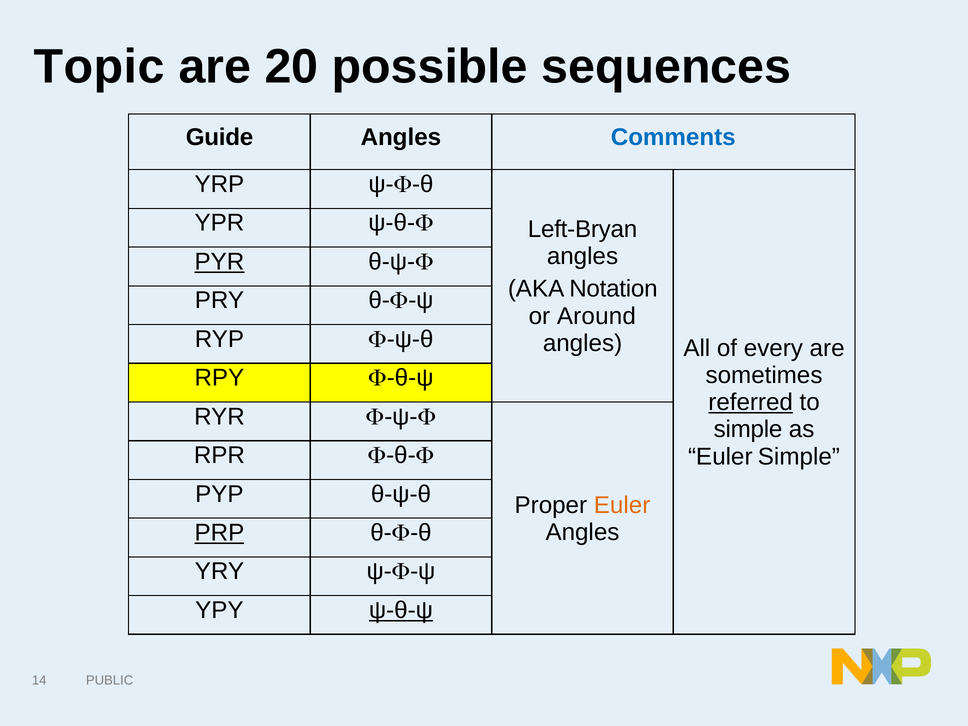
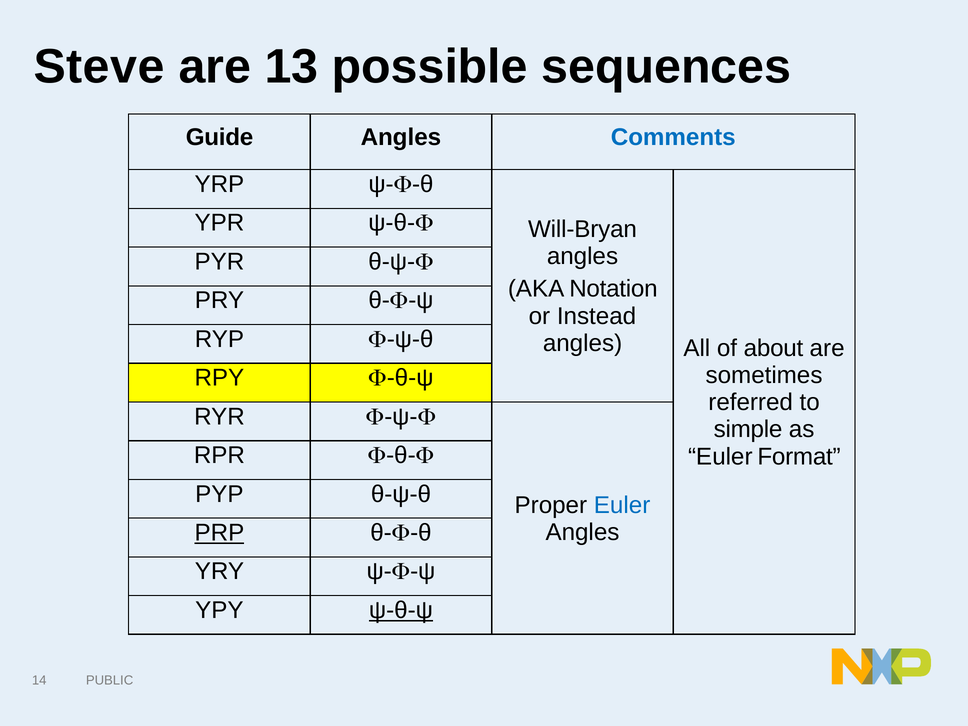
Topic: Topic -> Steve
20: 20 -> 13
Left-Bryan: Left-Bryan -> Will-Bryan
PYR underline: present -> none
Around: Around -> Instead
every: every -> about
referred underline: present -> none
Euler Simple: Simple -> Format
Euler at (622, 505) colour: orange -> blue
